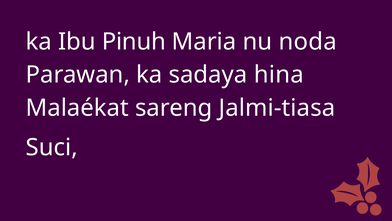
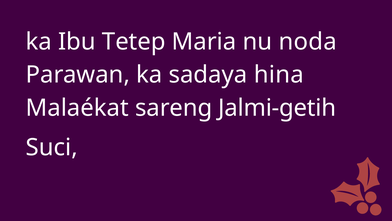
Pinuh: Pinuh -> Tetep
Jalmi-tiasa: Jalmi-tiasa -> Jalmi-getih
